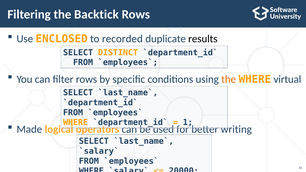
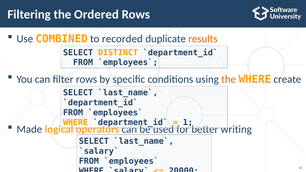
Backtick: Backtick -> Ordered
ENCLOSED: ENCLOSED -> COMBINED
results colour: black -> orange
virtual: virtual -> create
